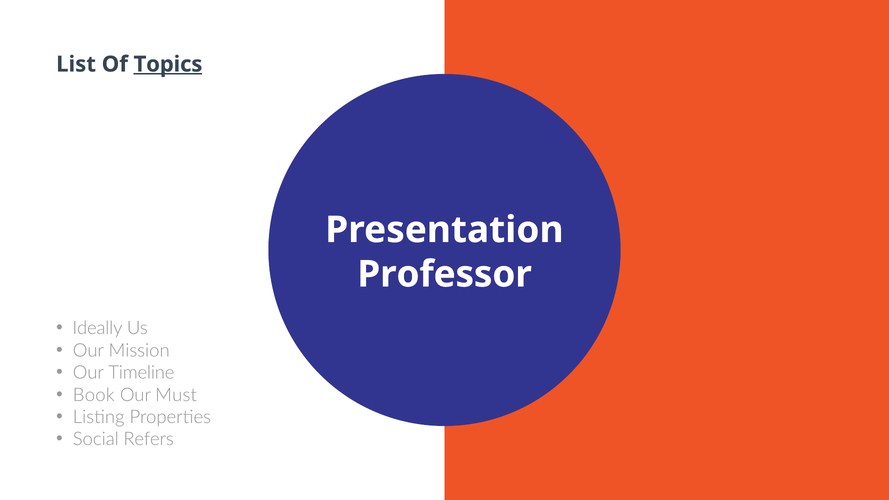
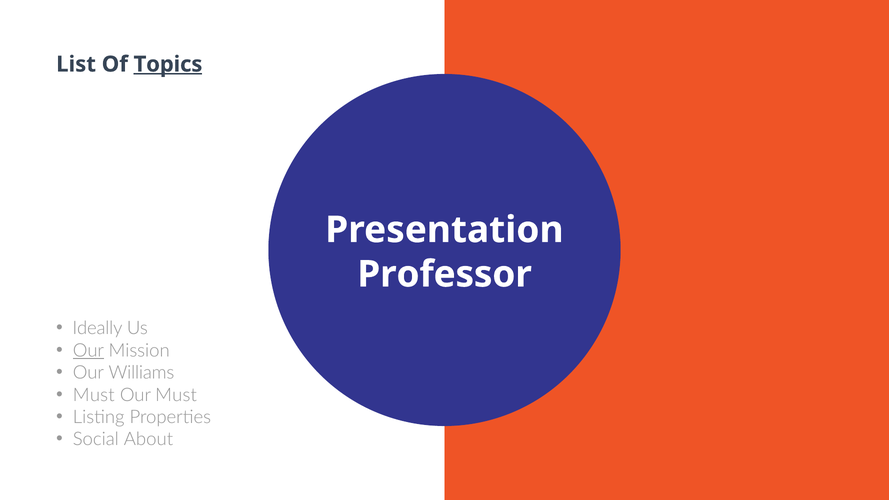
Our at (88, 351) underline: none -> present
Timeline: Timeline -> Williams
Book at (94, 395): Book -> Must
Refers: Refers -> About
